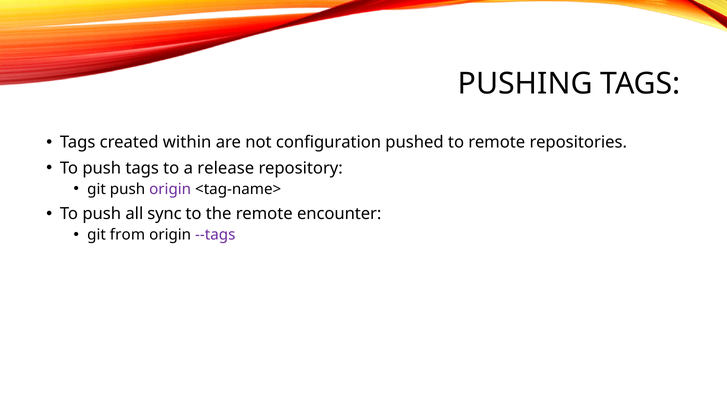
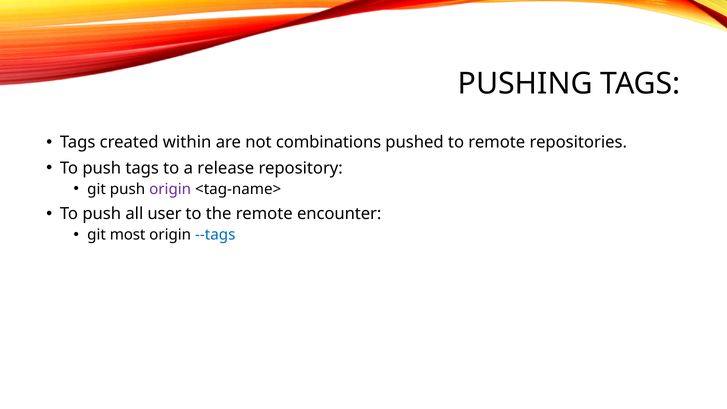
configuration: configuration -> combinations
sync: sync -> user
from: from -> most
--tags colour: purple -> blue
